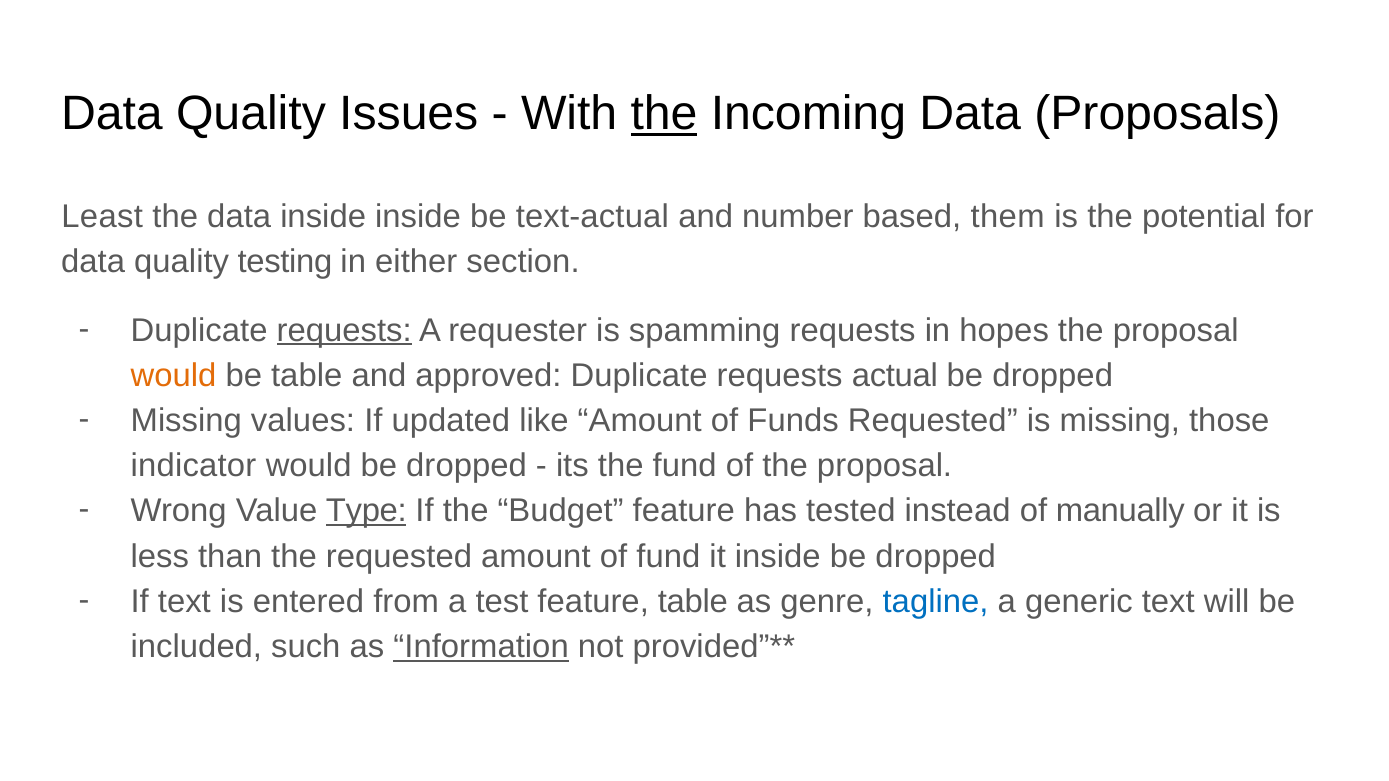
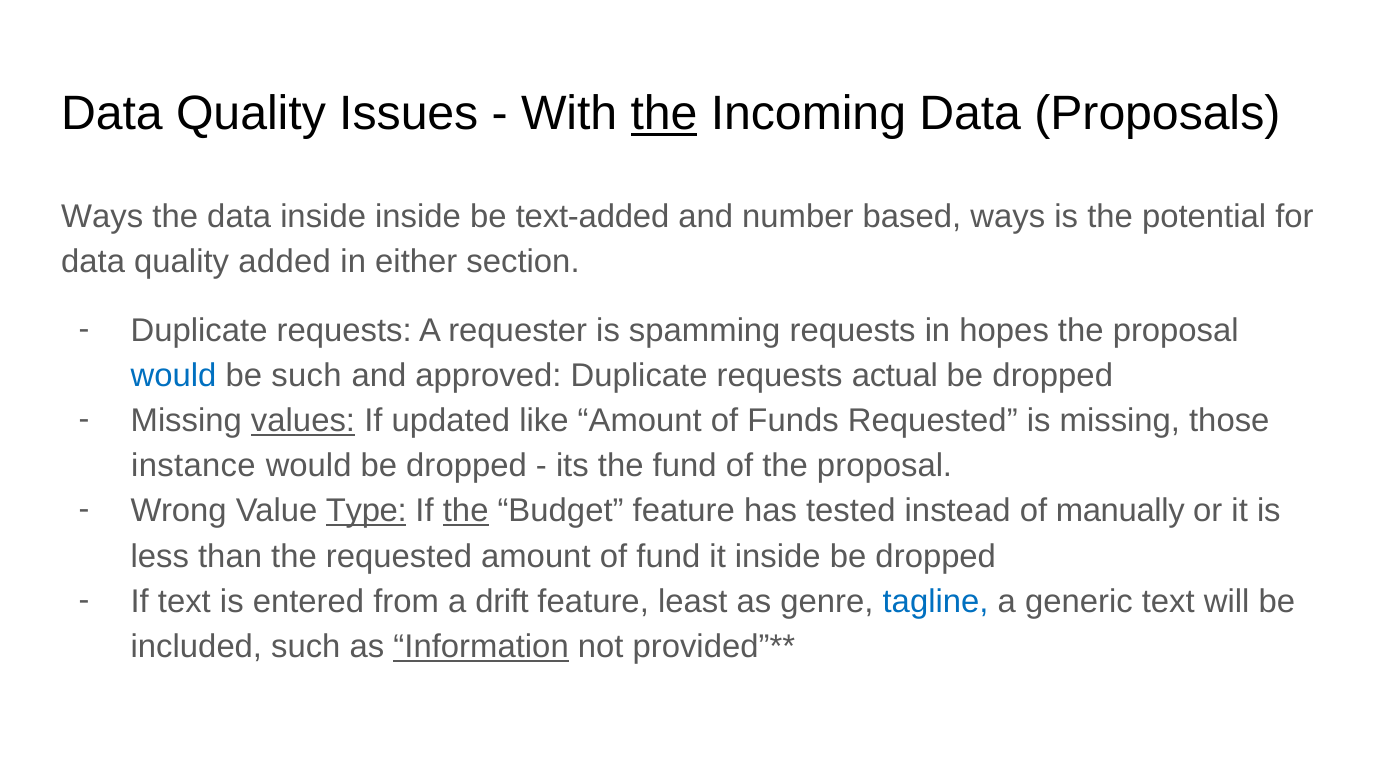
Least at (102, 217): Least -> Ways
text-actual: text-actual -> text-added
based them: them -> ways
testing: testing -> added
requests at (344, 330) underline: present -> none
would at (174, 376) colour: orange -> blue
be table: table -> such
values underline: none -> present
indicator: indicator -> instance
the at (466, 511) underline: none -> present
test: test -> drift
feature table: table -> least
